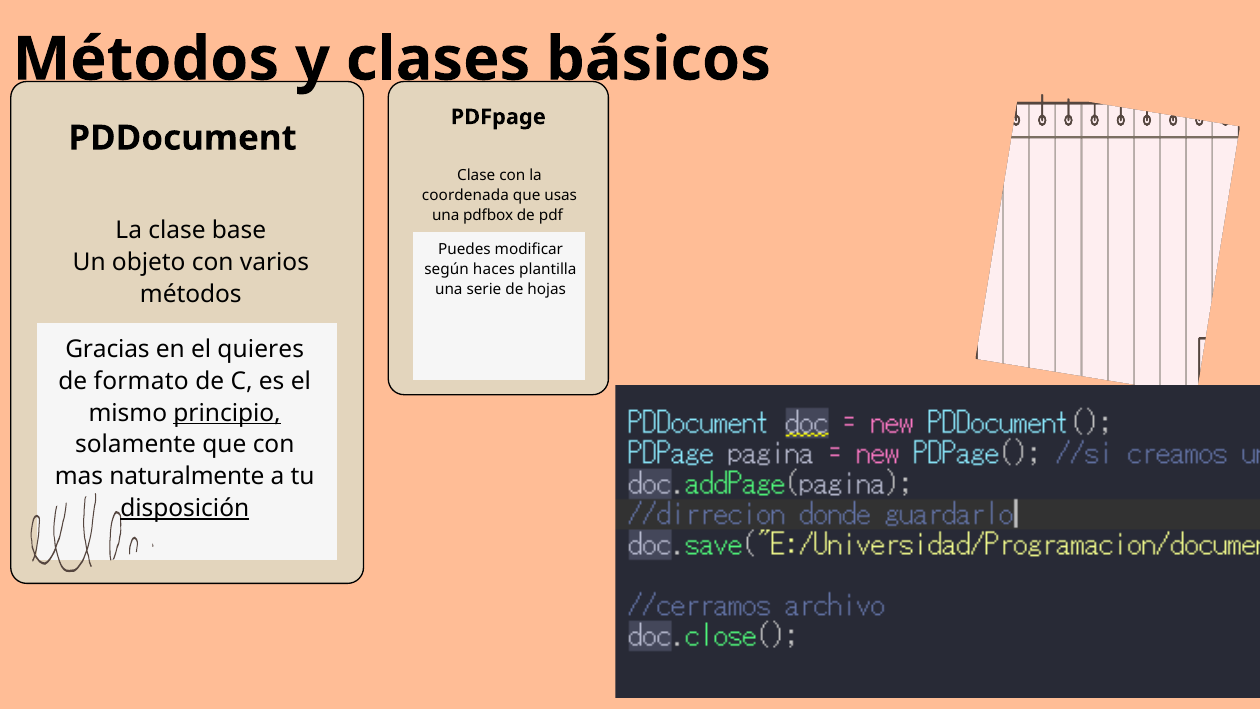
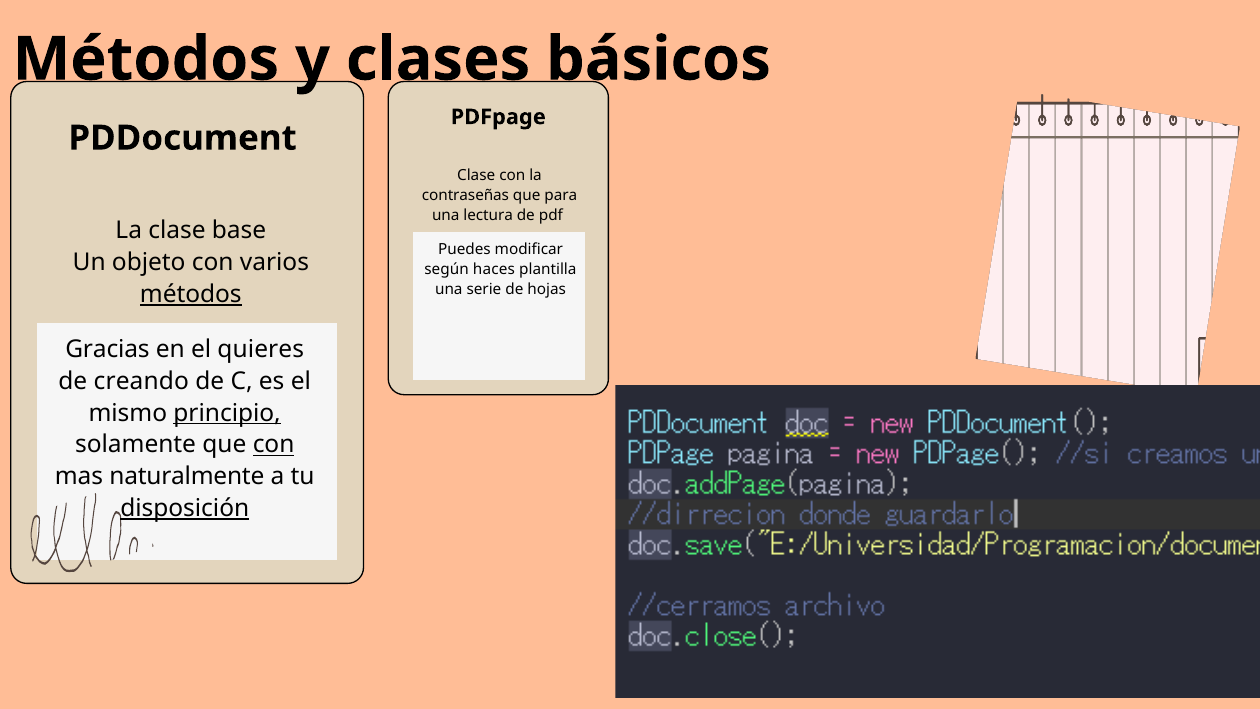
coordenada: coordenada -> contraseñas
usas: usas -> para
pdfbox: pdfbox -> lectura
métodos at (191, 294) underline: none -> present
formato: formato -> creando
con at (274, 445) underline: none -> present
